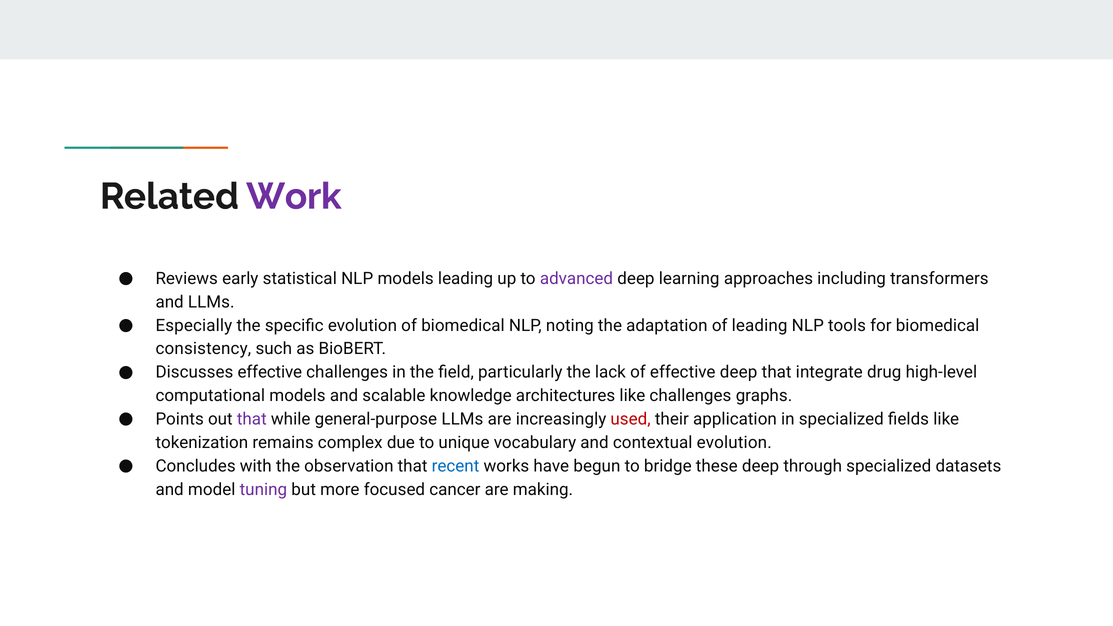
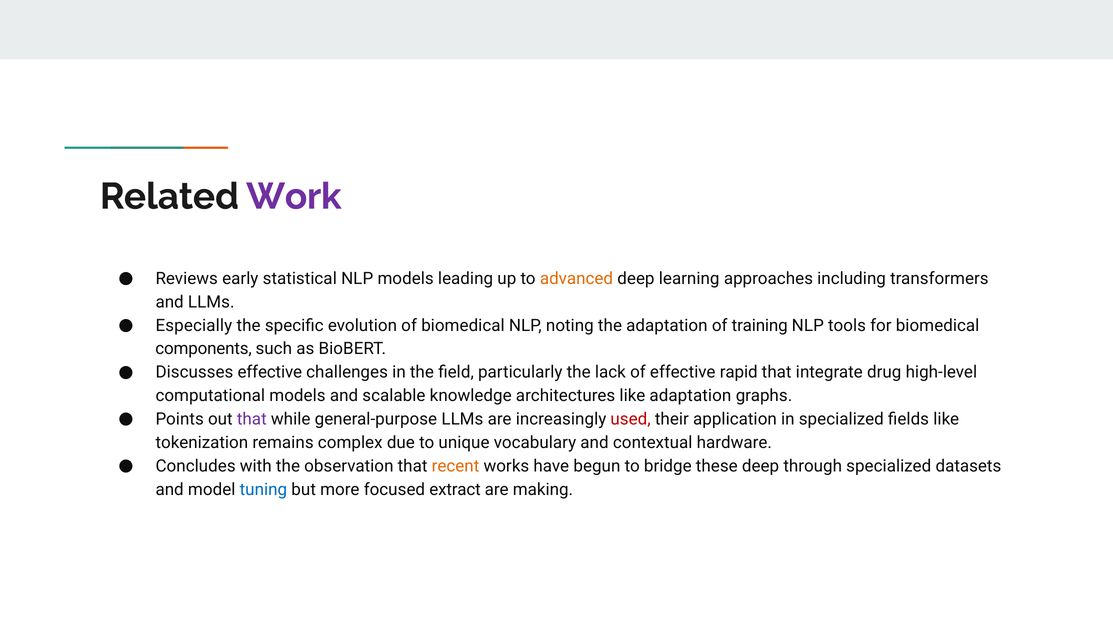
advanced colour: purple -> orange
of leading: leading -> training
consistency: consistency -> components
effective deep: deep -> rapid
like challenges: challenges -> adaptation
contextual evolution: evolution -> hardware
recent colour: blue -> orange
tuning colour: purple -> blue
cancer: cancer -> extract
